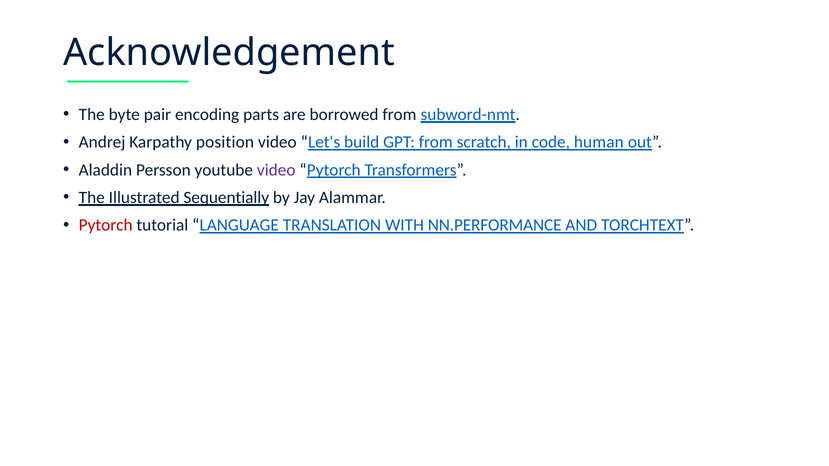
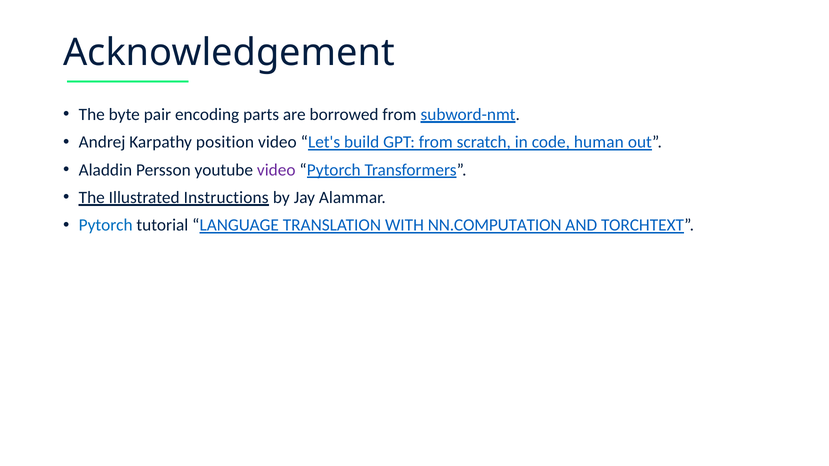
Sequentially: Sequentially -> Instructions
Pytorch at (106, 225) colour: red -> blue
NN.PERFORMANCE: NN.PERFORMANCE -> NN.COMPUTATION
